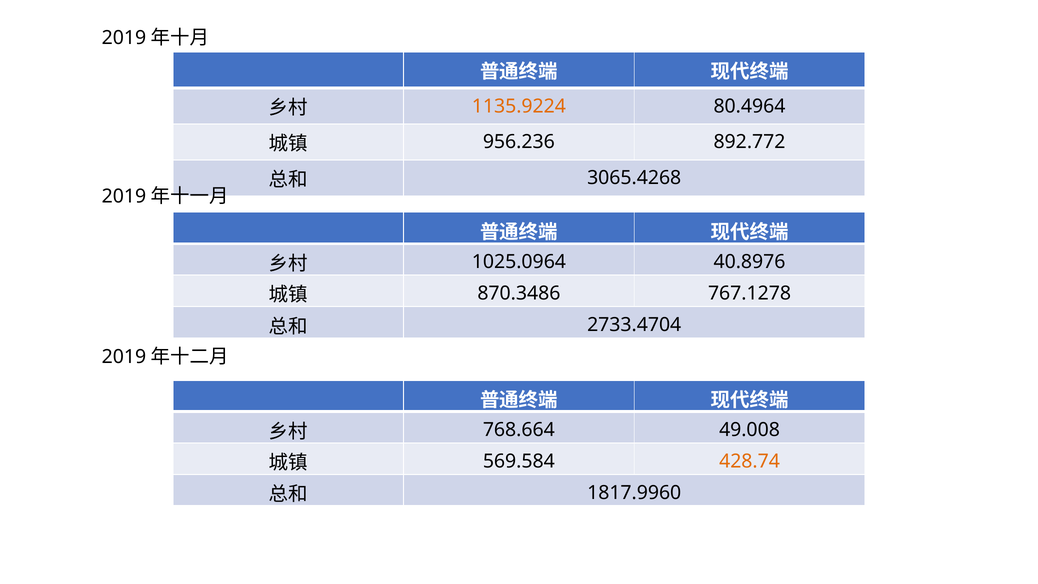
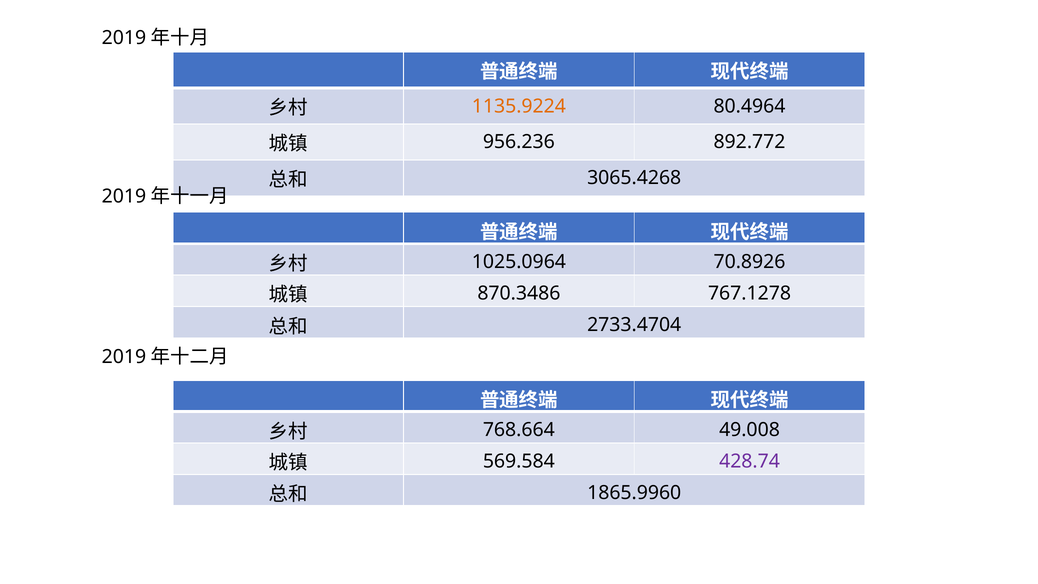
40.8976: 40.8976 -> 70.8926
428.74 colour: orange -> purple
1817.9960: 1817.9960 -> 1865.9960
